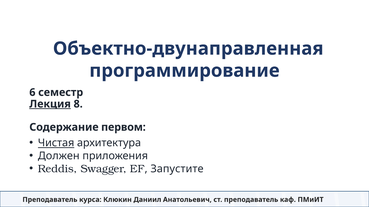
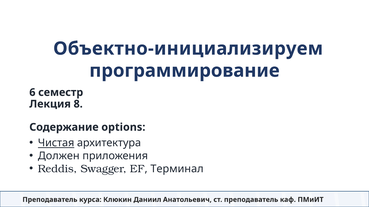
Объектно-двунаправленная: Объектно-двунаправленная -> Объектно-инициализируем
Лекция underline: present -> none
первом: первом -> options
Запустите: Запустите -> Терминал
